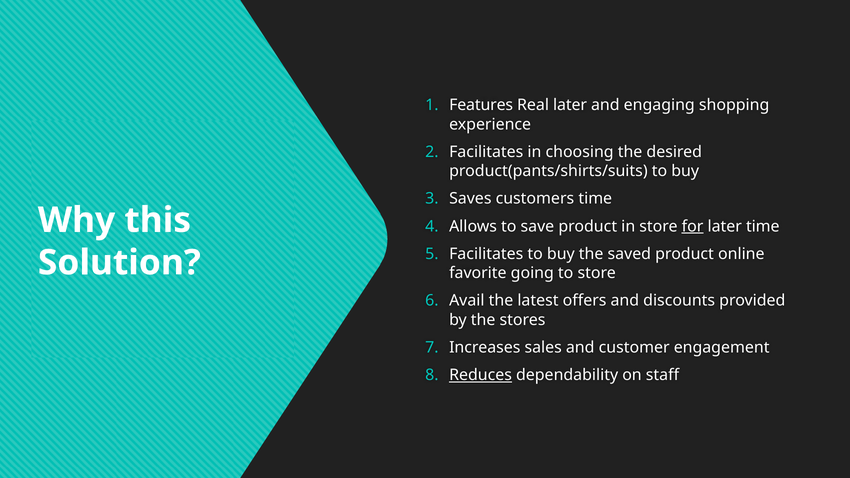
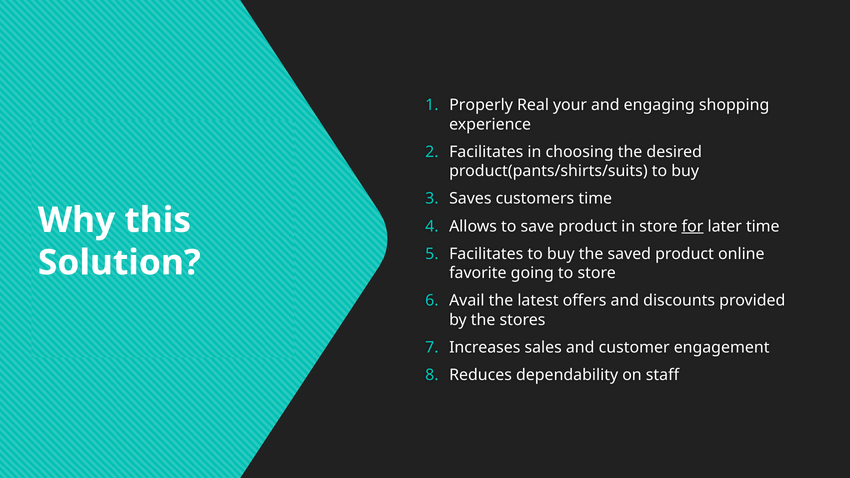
Features: Features -> Properly
Real later: later -> your
Reduces underline: present -> none
